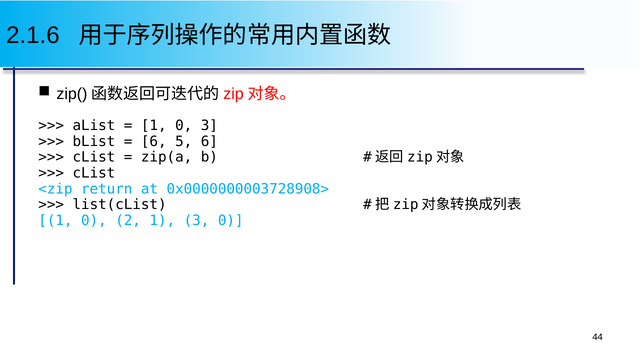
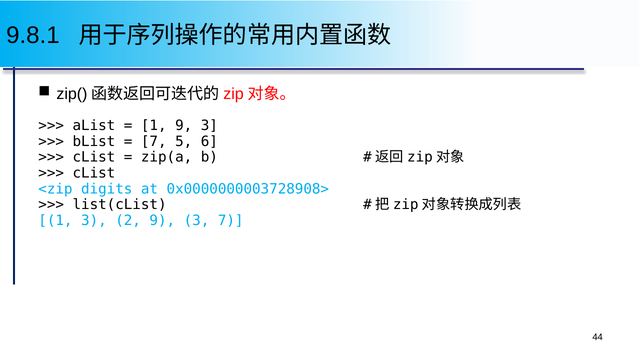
2.1.6: 2.1.6 -> 9.8.1
0 at (184, 126): 0 -> 9
6 at (154, 142): 6 -> 7
return: return -> digits
0 at (94, 221): 0 -> 3
2 1: 1 -> 9
3 0: 0 -> 7
